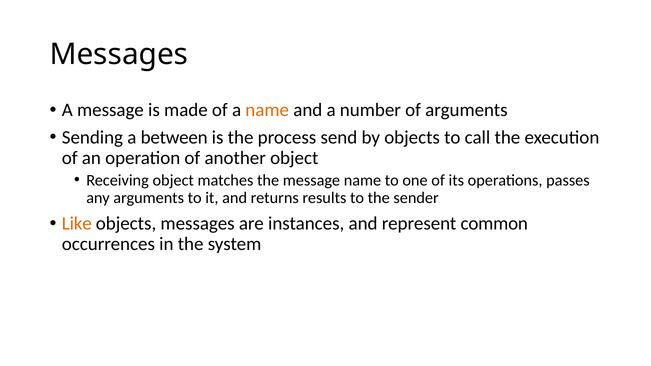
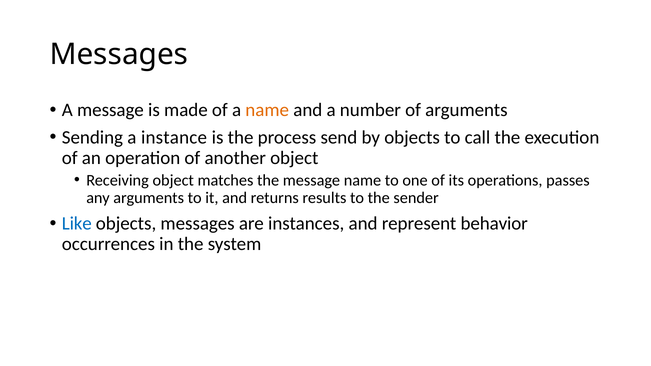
between: between -> instance
Like colour: orange -> blue
common: common -> behavior
